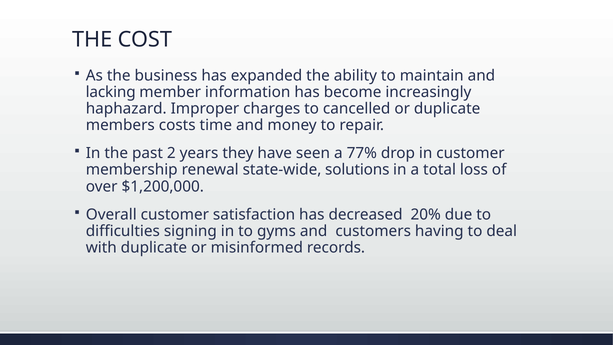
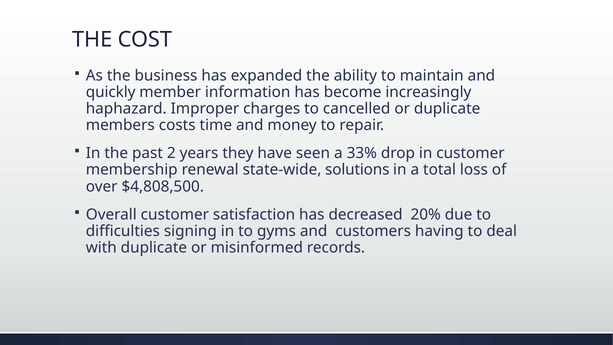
lacking: lacking -> quickly
77%: 77% -> 33%
$1,200,000: $1,200,000 -> $4,808,500
